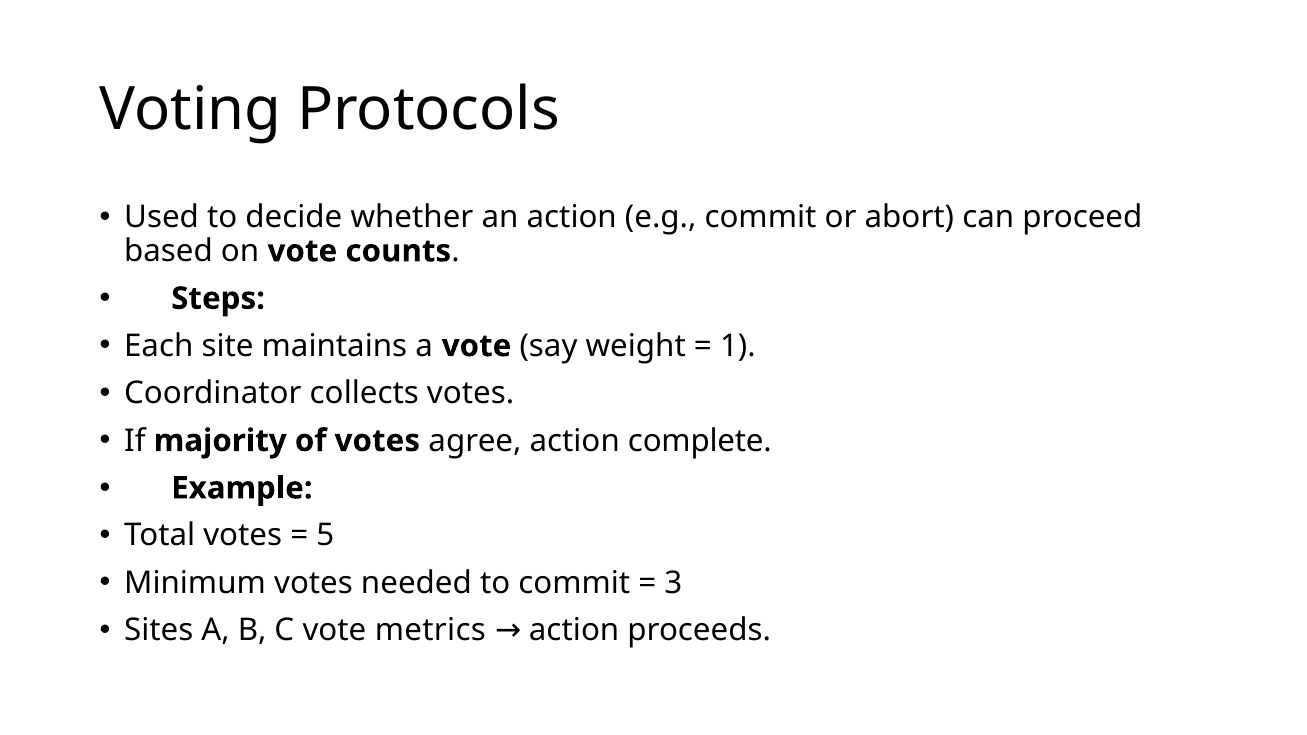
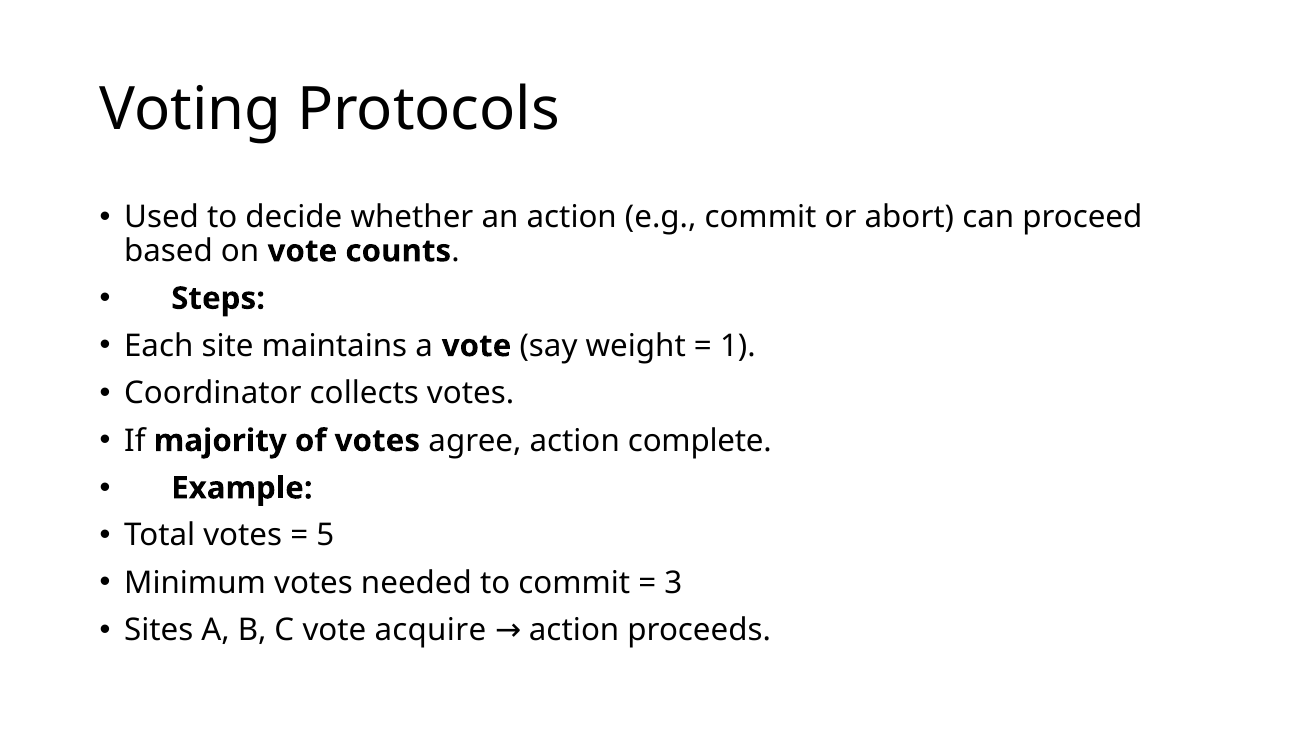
metrics: metrics -> acquire
